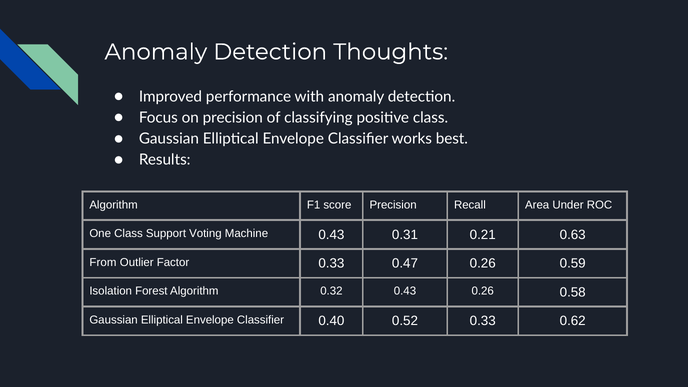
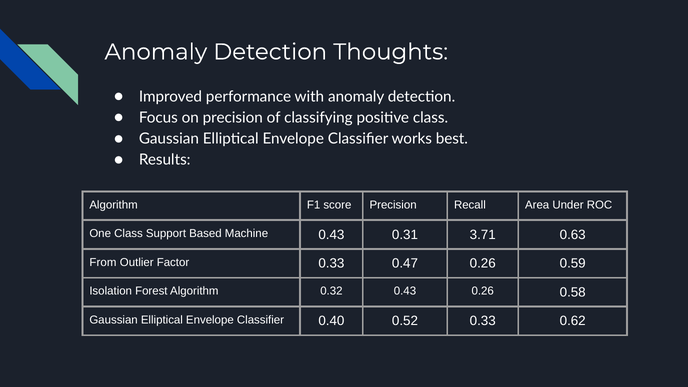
Voting: Voting -> Based
0.21: 0.21 -> 3.71
